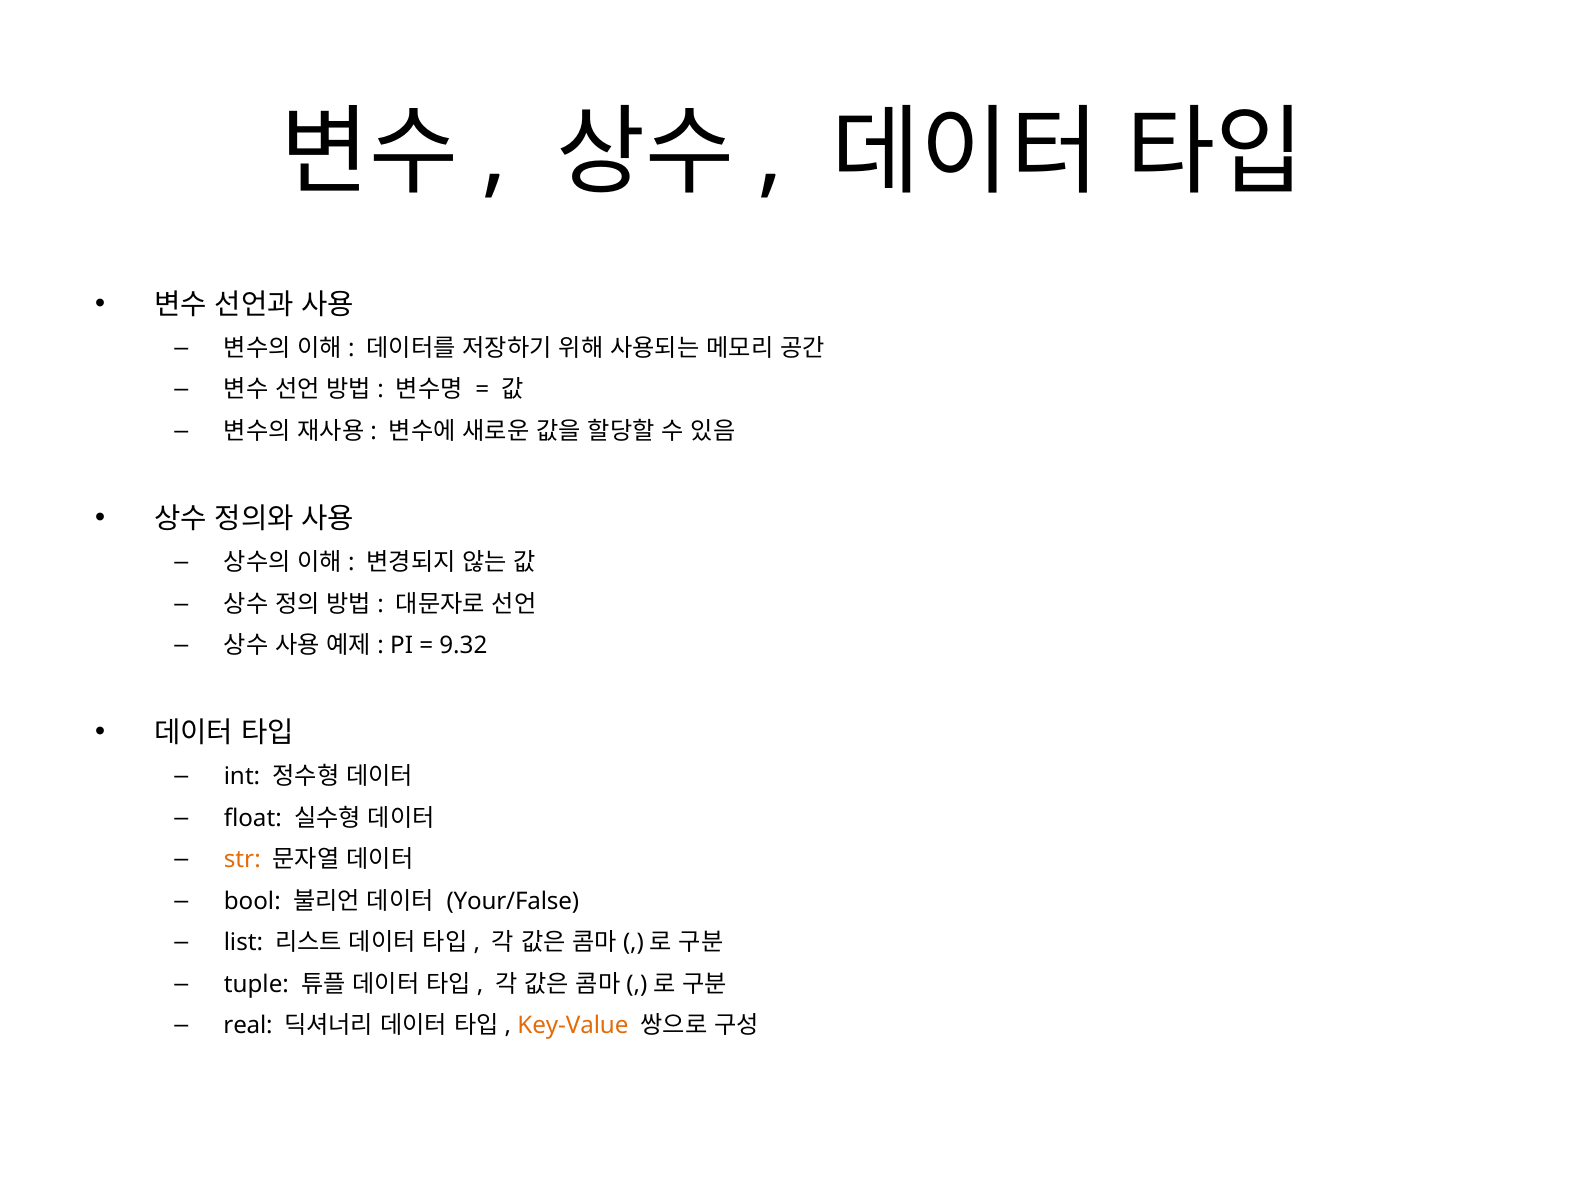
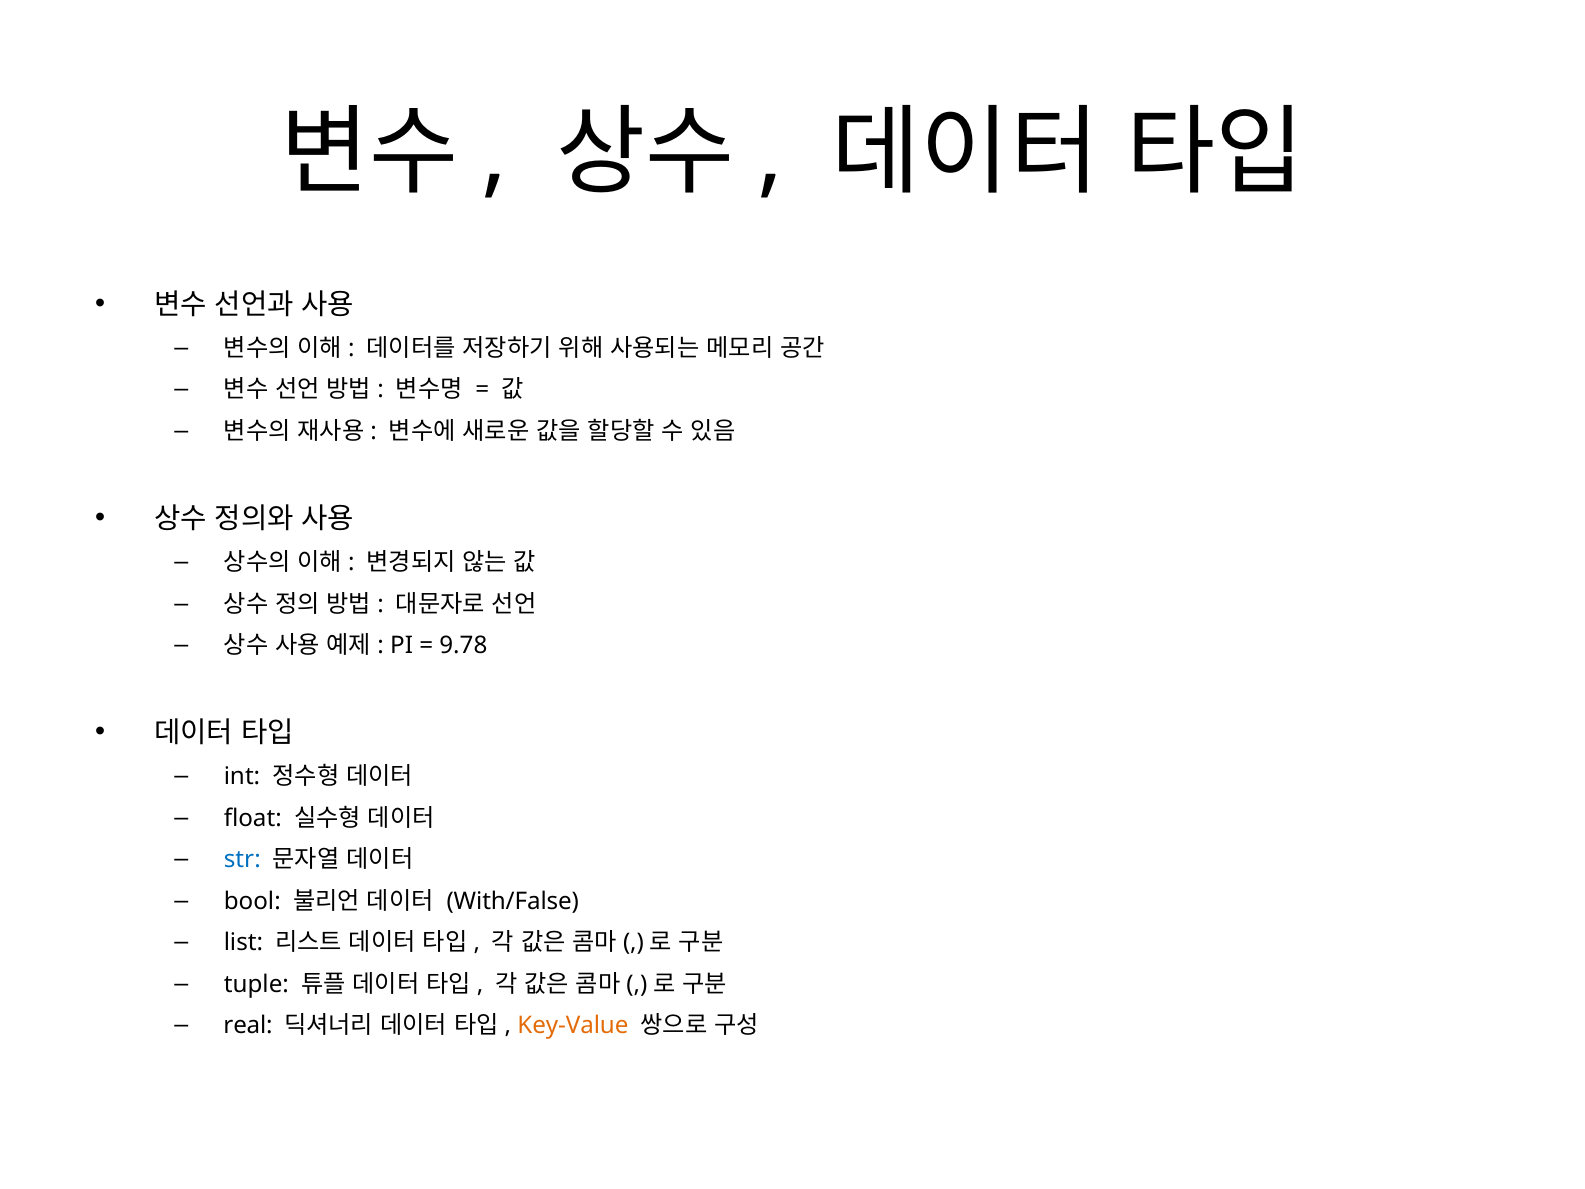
9.32: 9.32 -> 9.78
str colour: orange -> blue
Your/False: Your/False -> With/False
